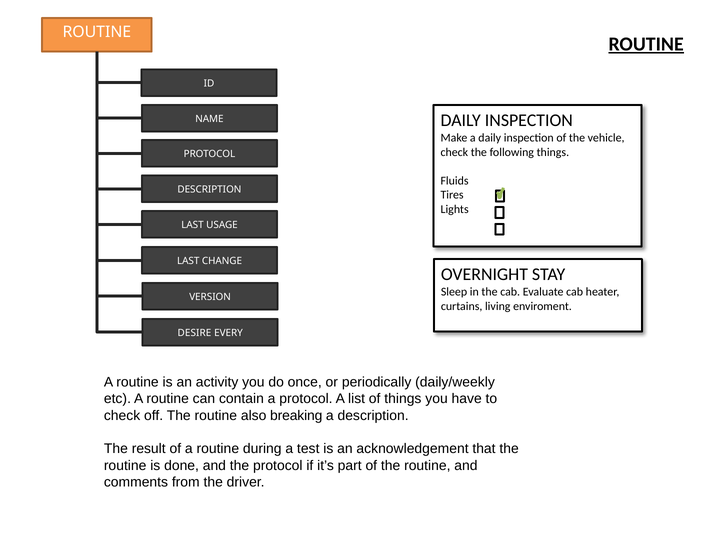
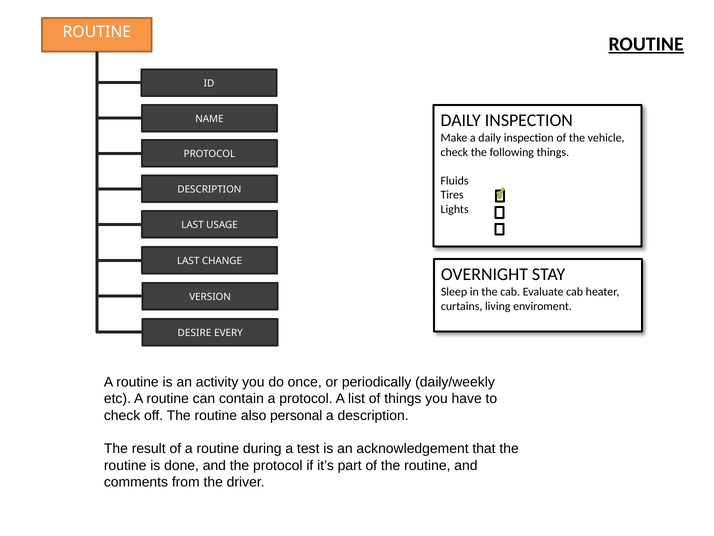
breaking: breaking -> personal
